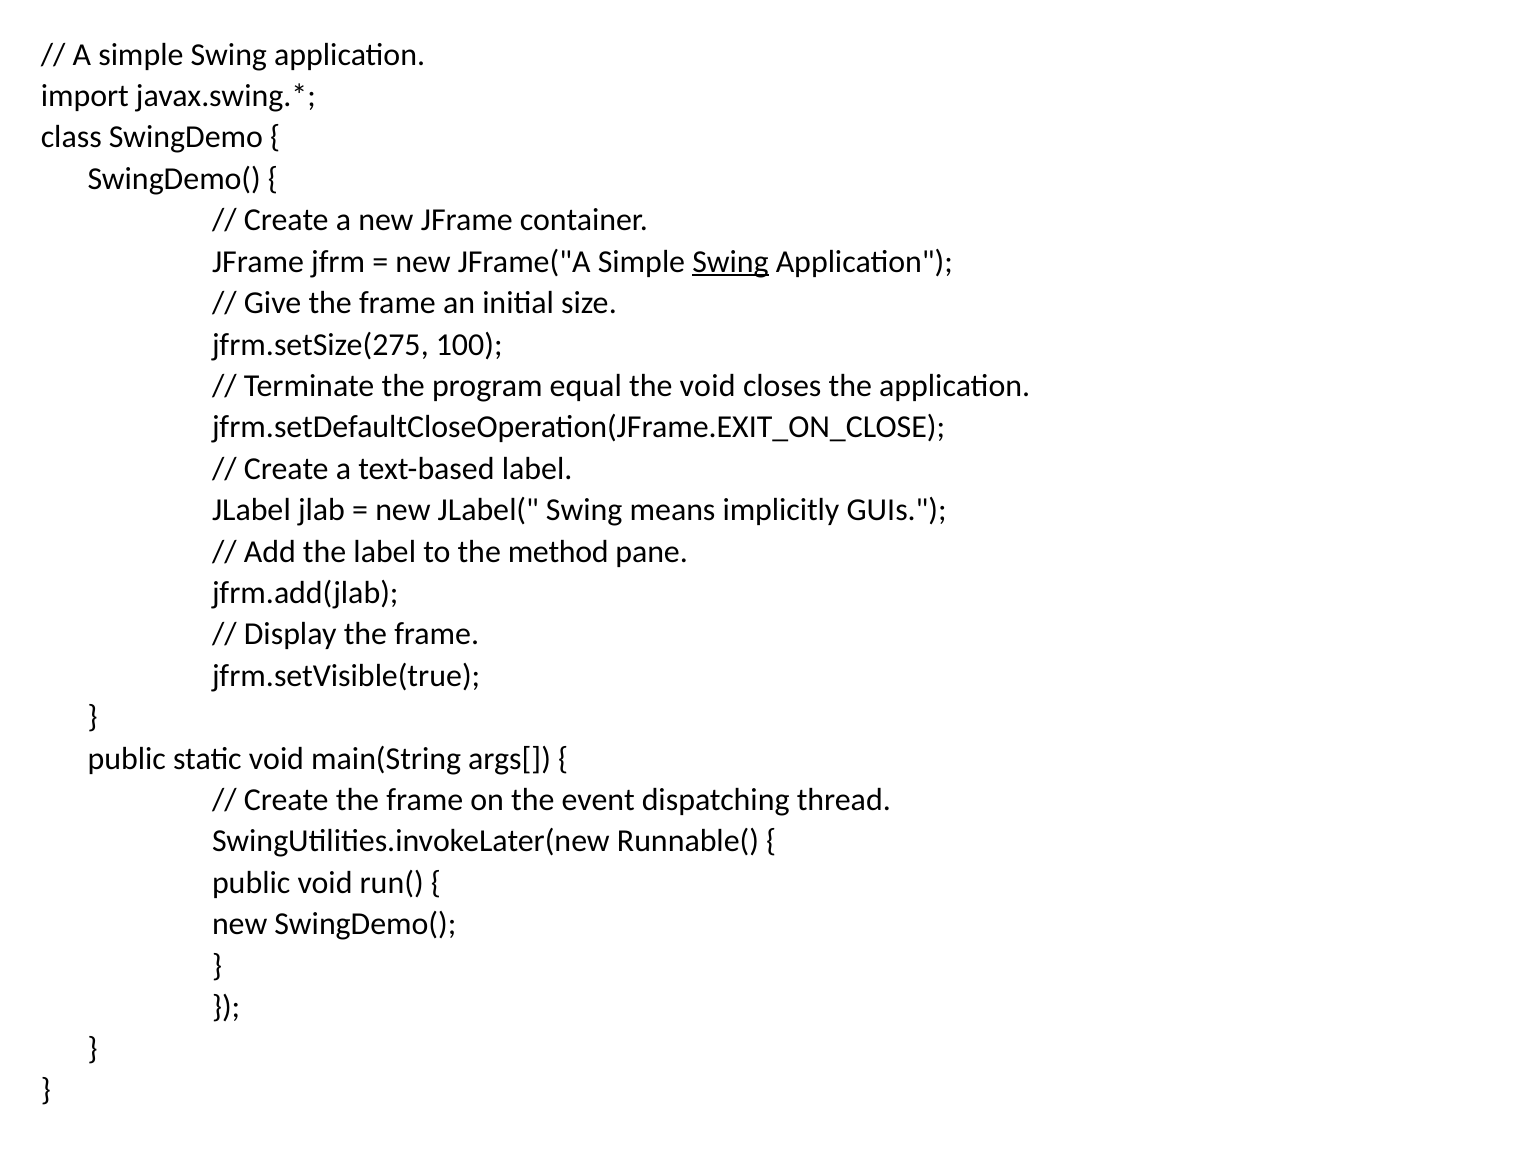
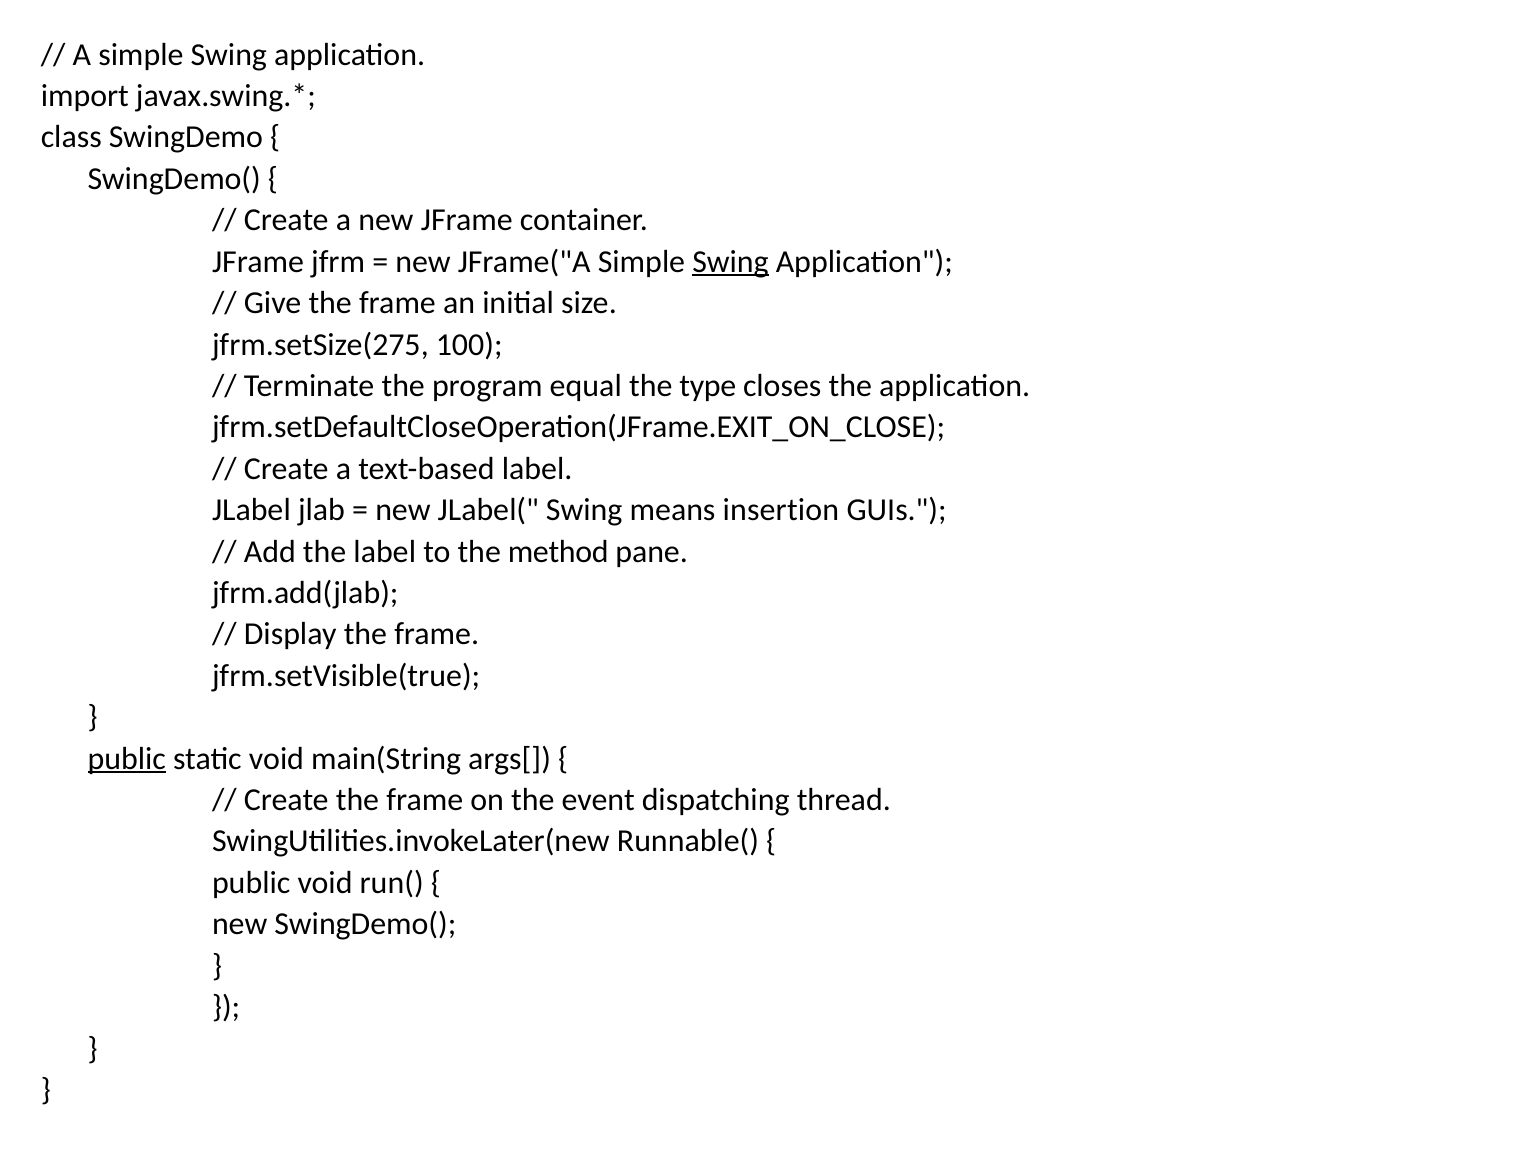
the void: void -> type
implicitly: implicitly -> insertion
public at (127, 758) underline: none -> present
